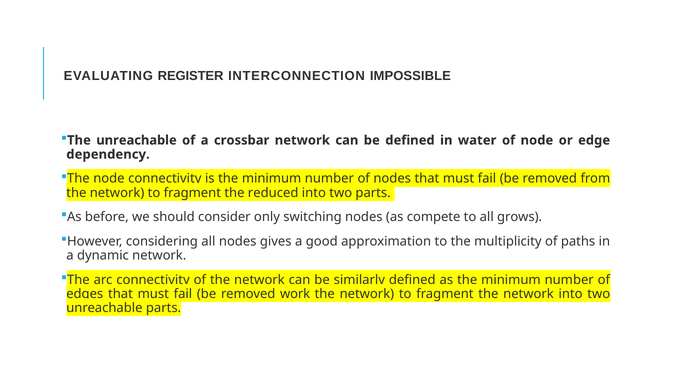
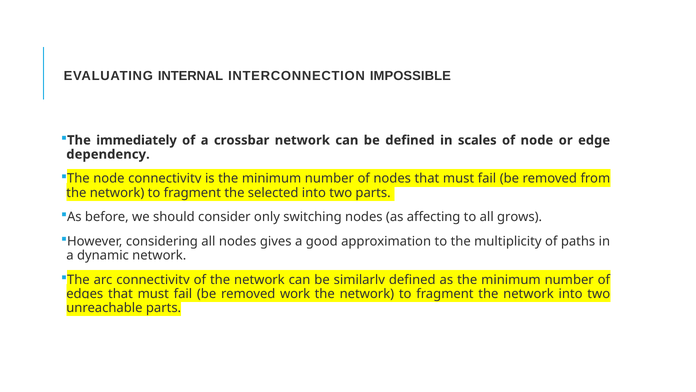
REGISTER: REGISTER -> INTERNAL
The unreachable: unreachable -> immediately
water: water -> scales
reduced: reduced -> selected
compete: compete -> affecting
